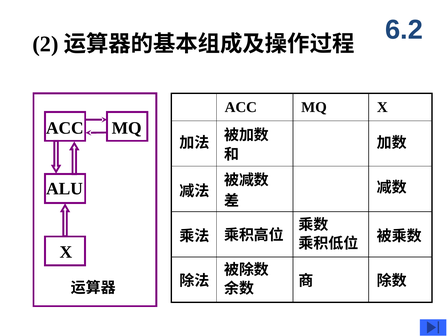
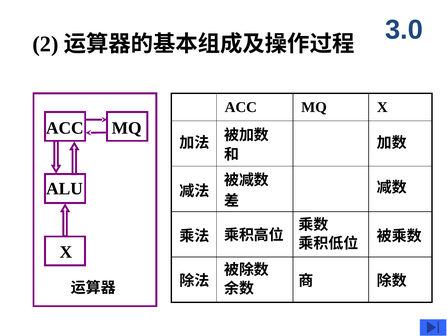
6.2: 6.2 -> 3.0
